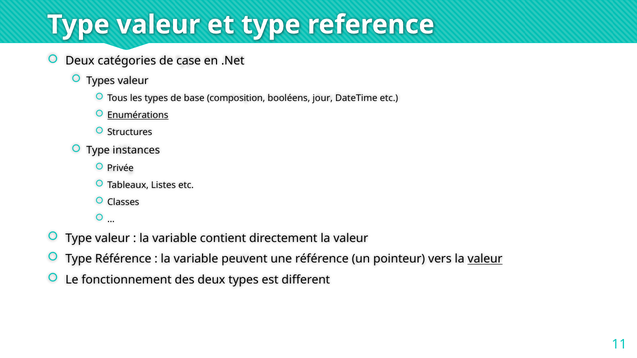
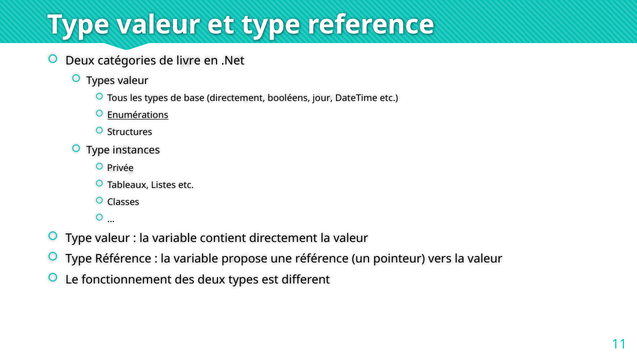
case: case -> livre
base composition: composition -> directement
peuvent: peuvent -> propose
valeur at (485, 259) underline: present -> none
